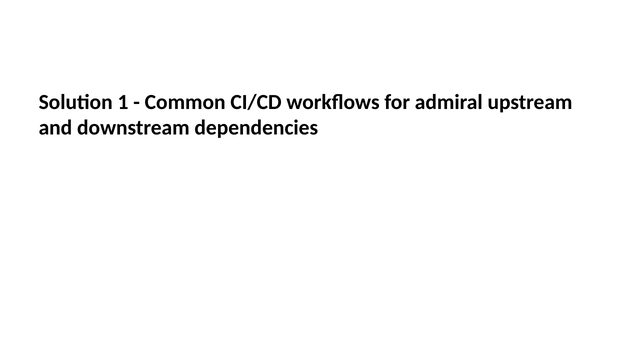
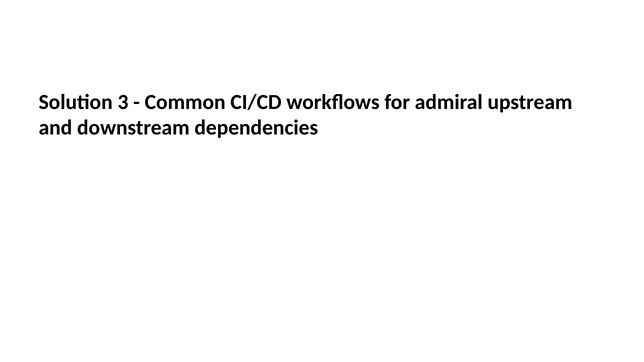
1: 1 -> 3
